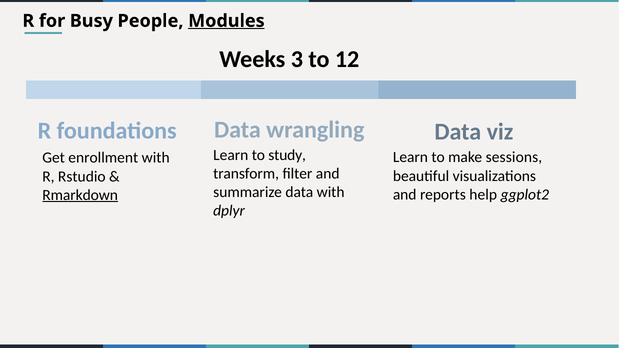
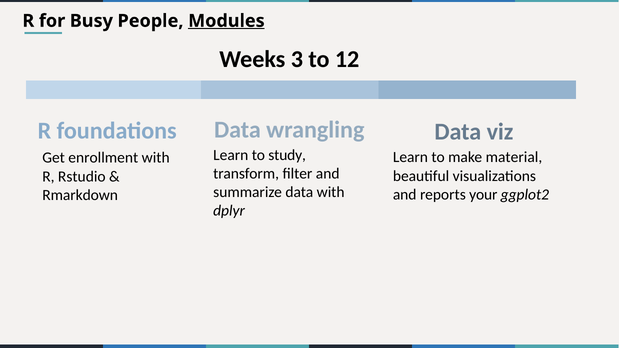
sessions: sessions -> material
help: help -> your
Rmarkdown underline: present -> none
